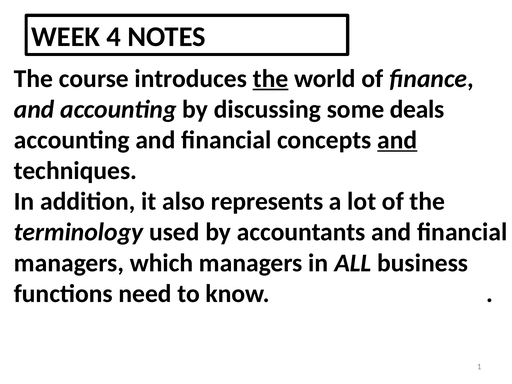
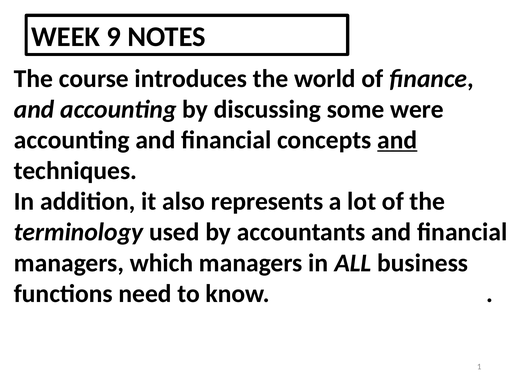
4: 4 -> 9
the at (271, 79) underline: present -> none
deals: deals -> were
